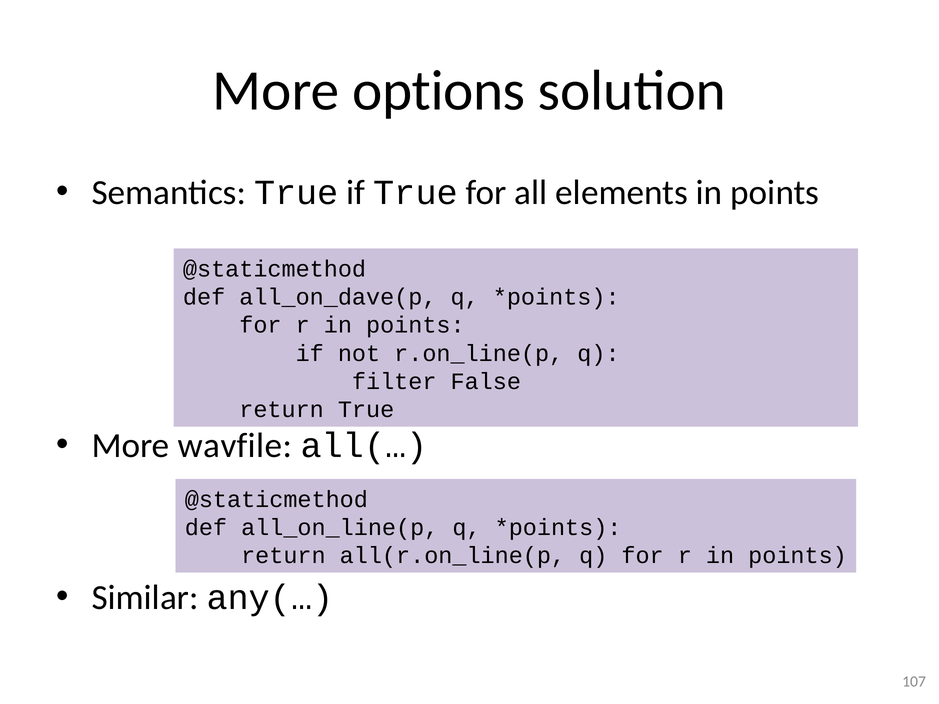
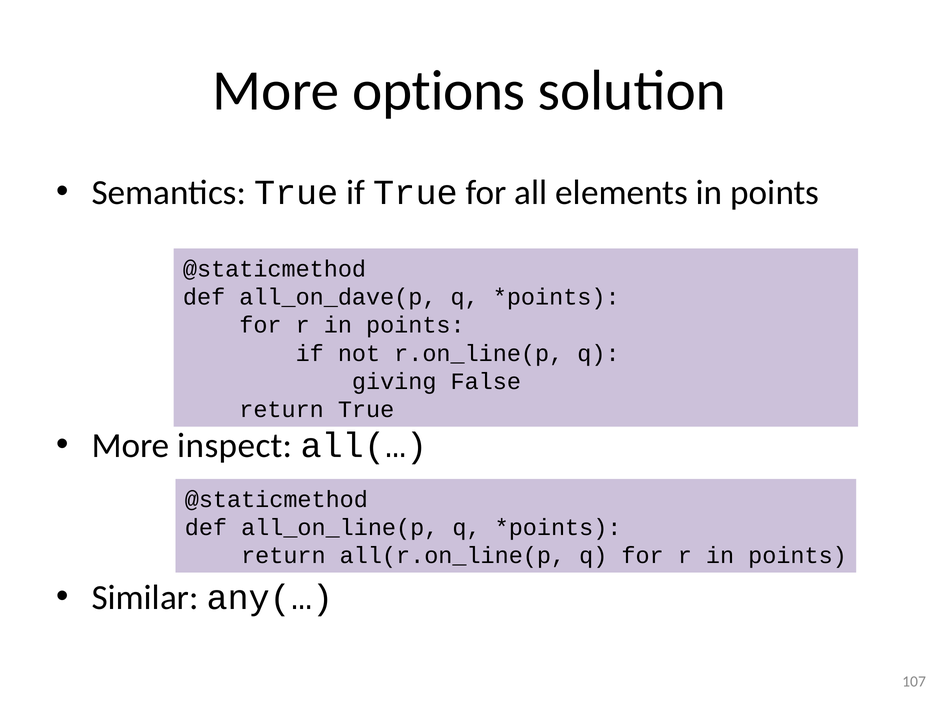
filter: filter -> giving
wavfile: wavfile -> inspect
